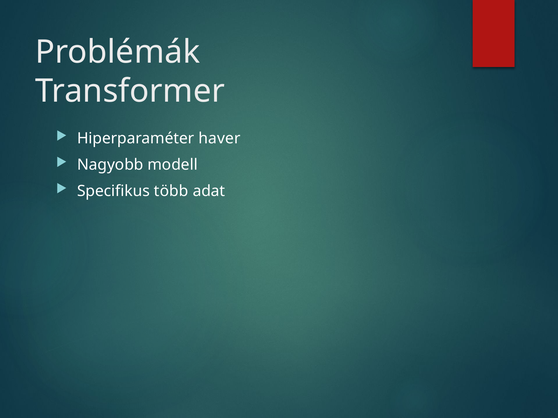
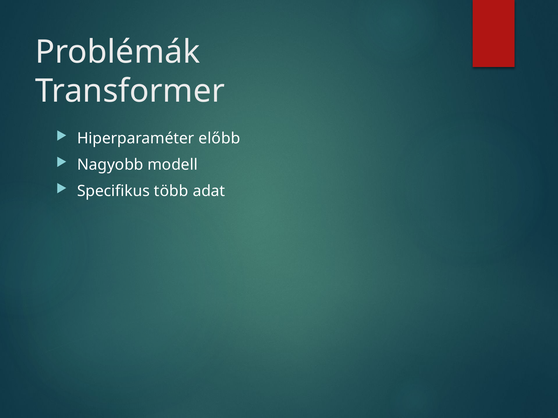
haver: haver -> előbb
